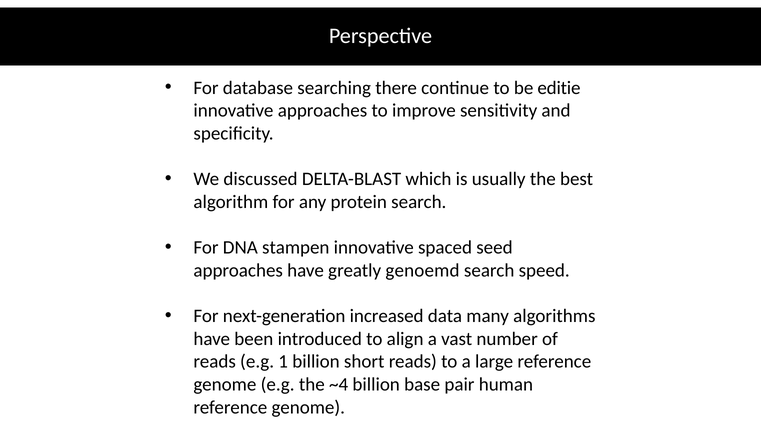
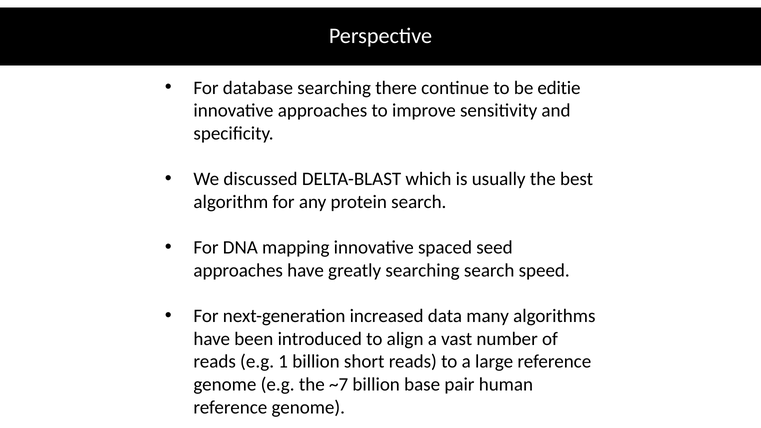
stampen: stampen -> mapping
greatly genoemd: genoemd -> searching
~4: ~4 -> ~7
